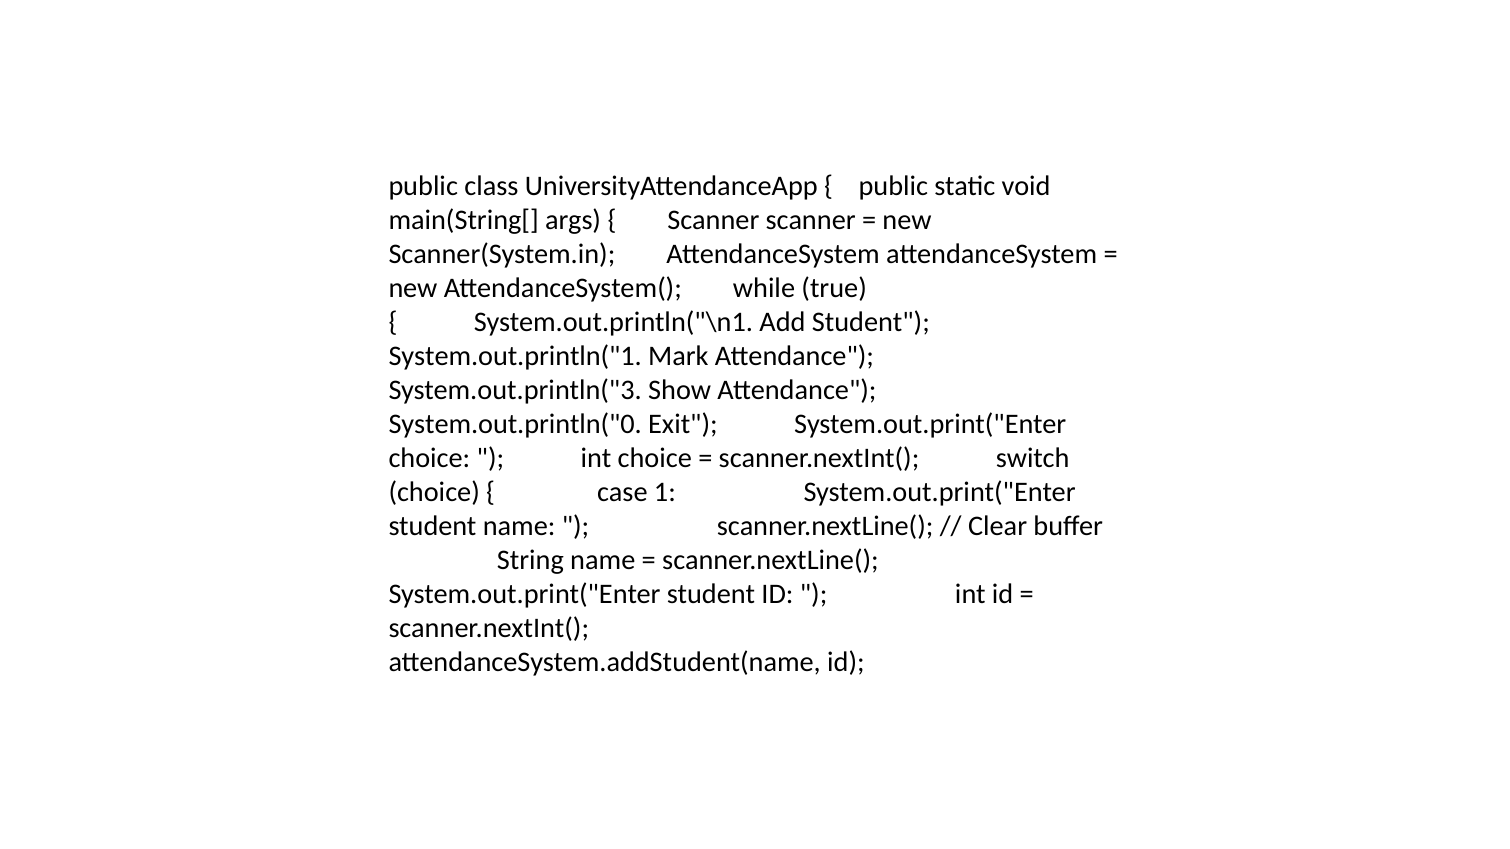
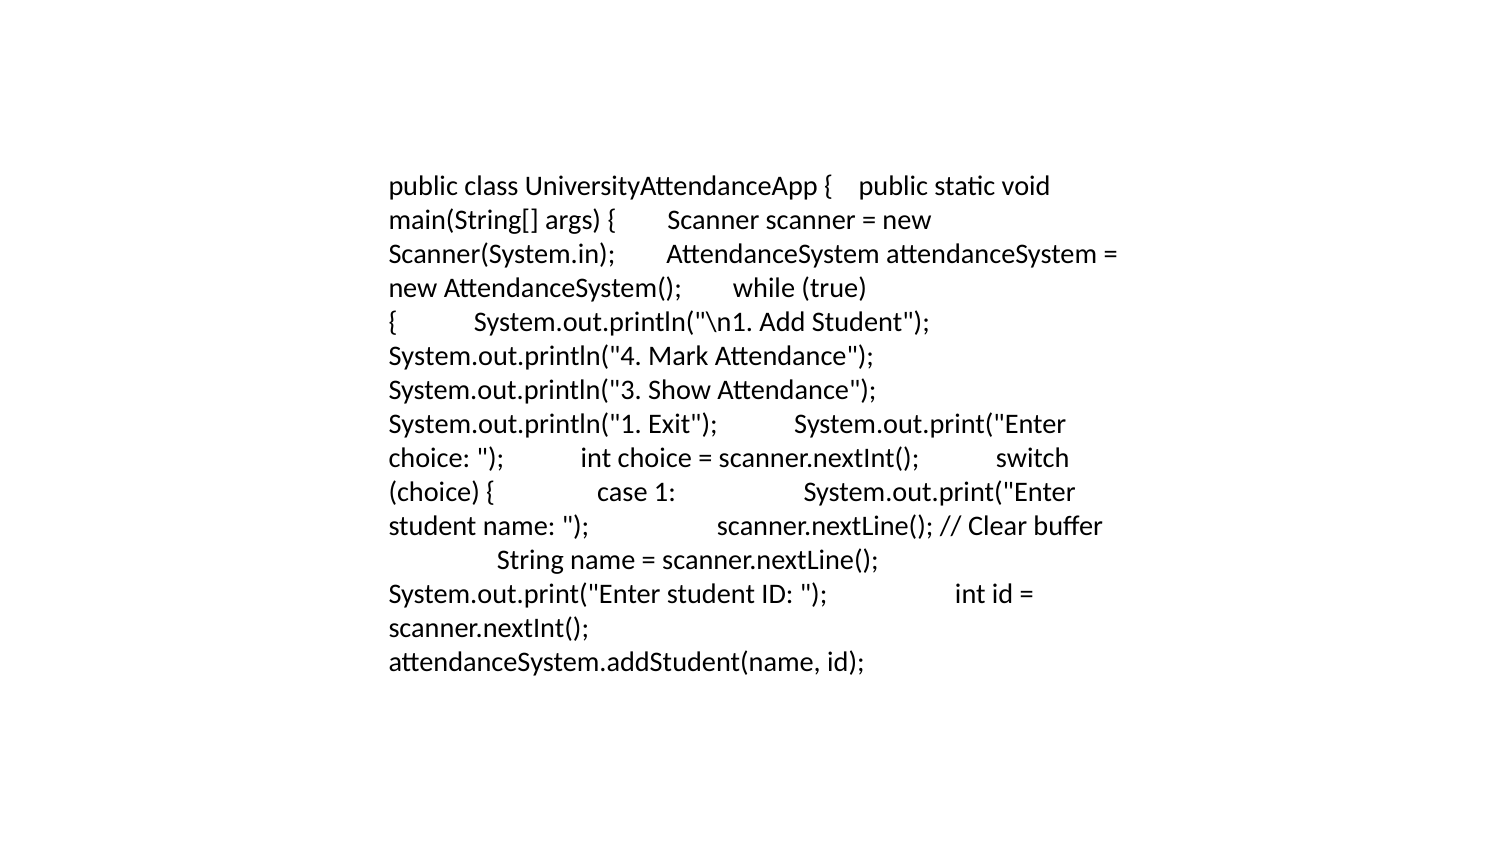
System.out.println("1: System.out.println("1 -> System.out.println("4
System.out.println("0: System.out.println("0 -> System.out.println("1
